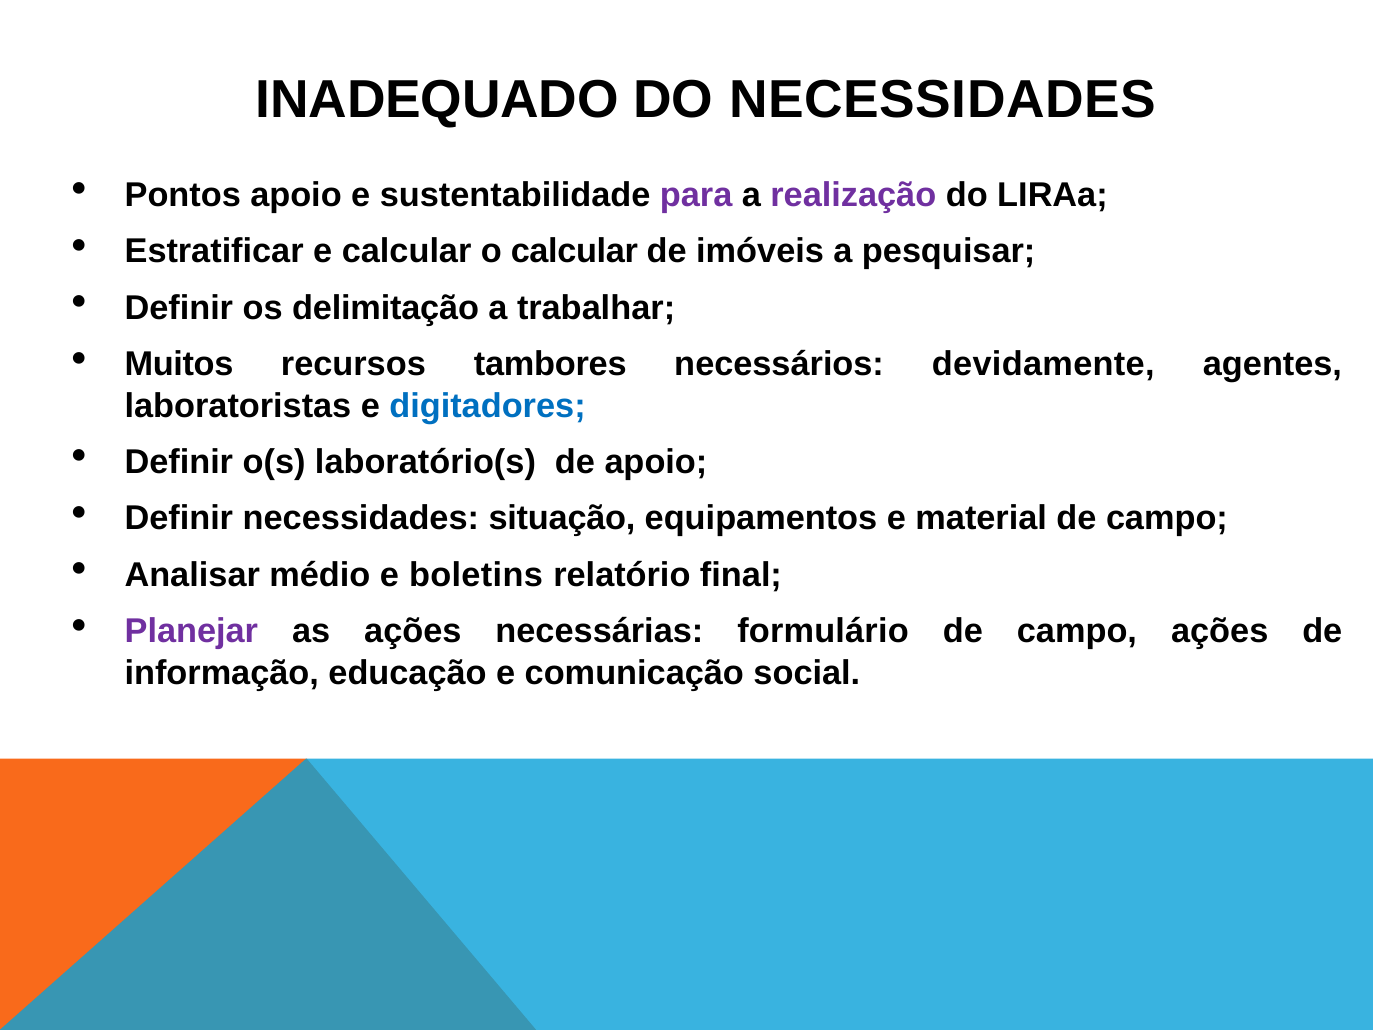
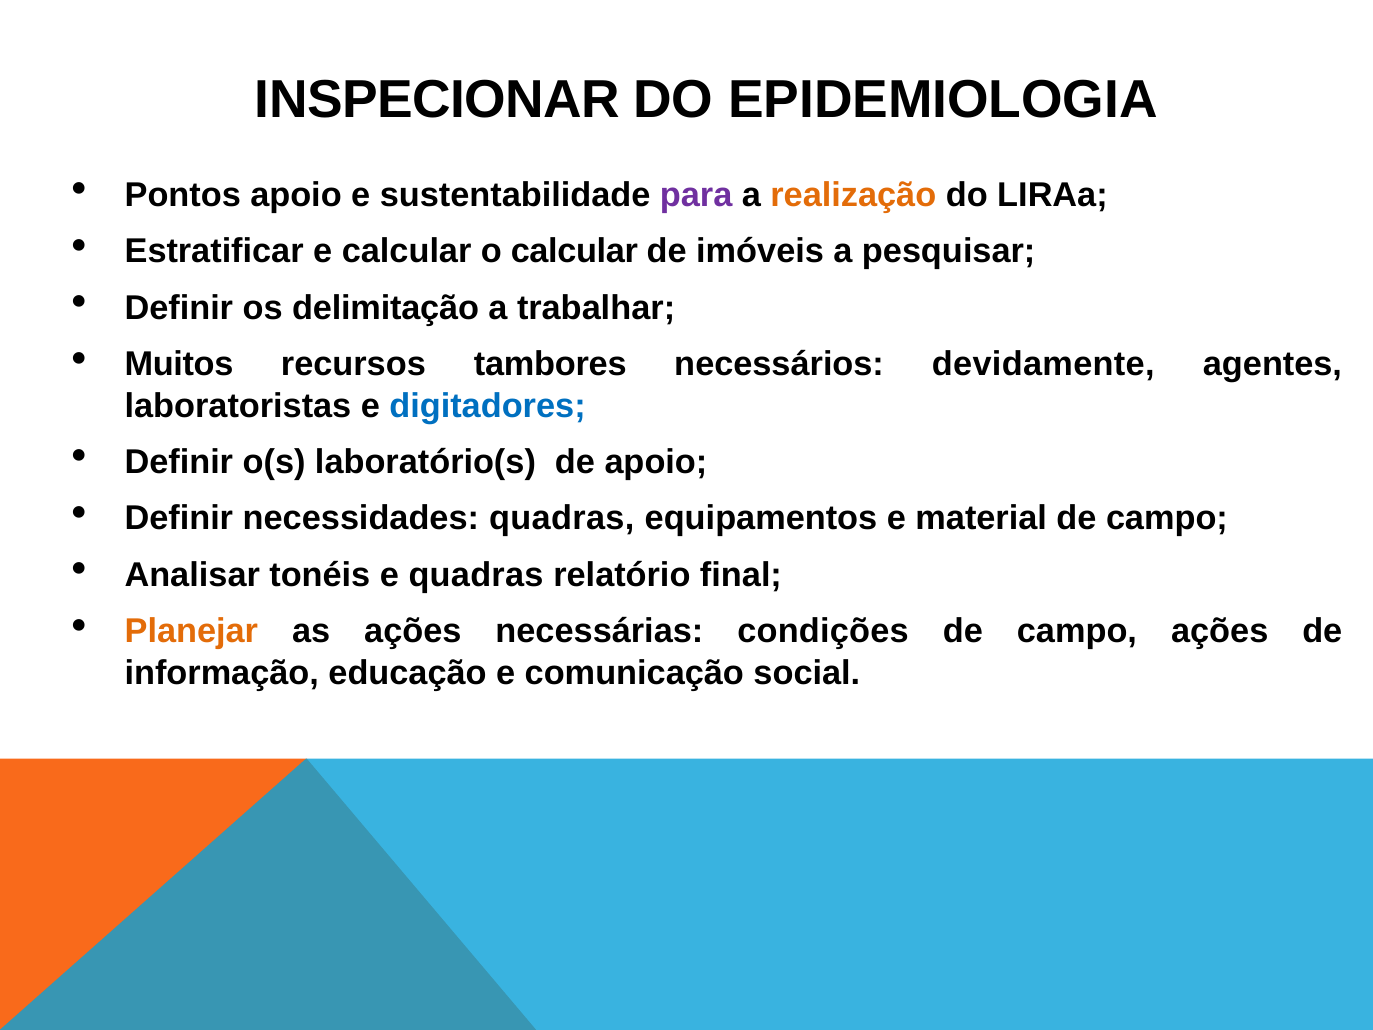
INADEQUADO: INADEQUADO -> INSPECIONAR
DO NECESSIDADES: NECESSIDADES -> EPIDEMIOLOGIA
realização colour: purple -> orange
necessidades situação: situação -> quadras
médio: médio -> tonéis
e boletins: boletins -> quadras
Planejar colour: purple -> orange
formulário: formulário -> condições
